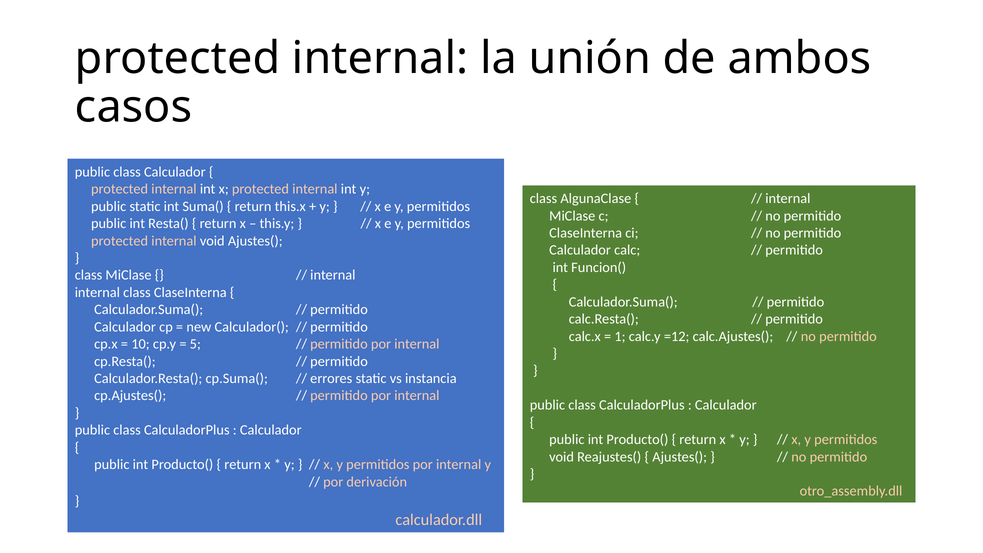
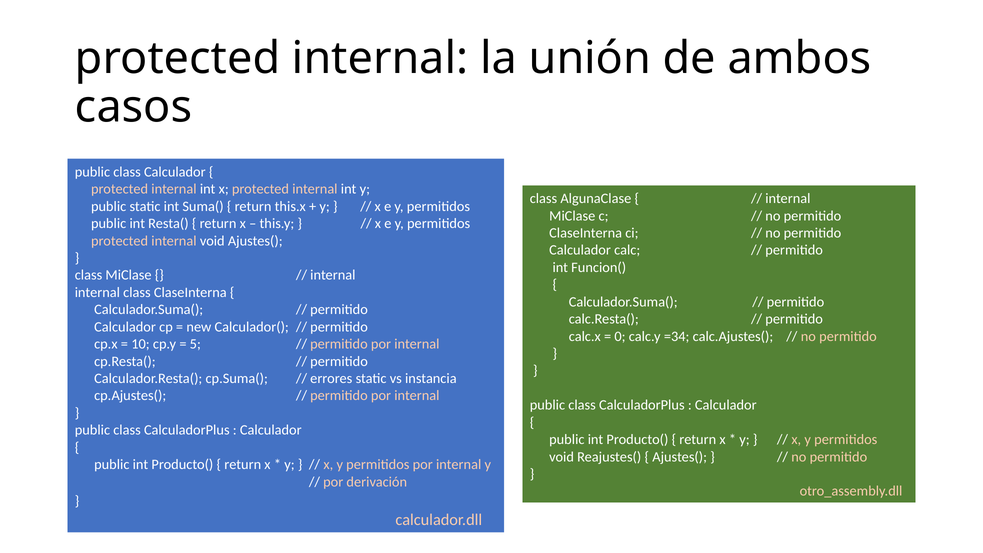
1: 1 -> 0
=12: =12 -> =34
